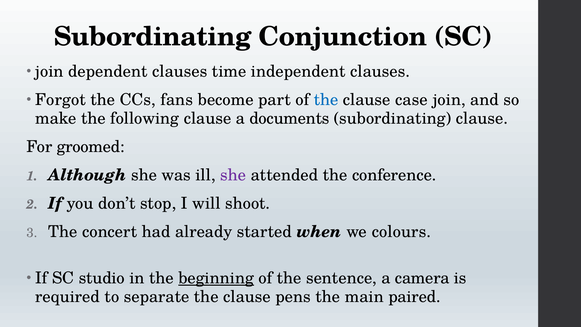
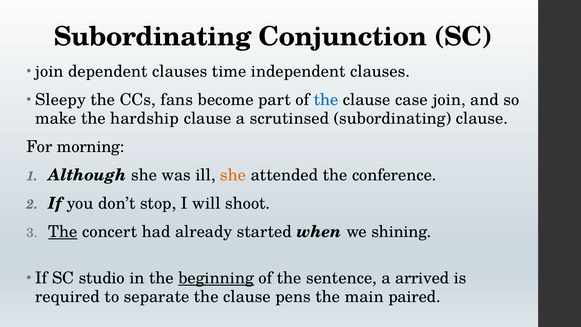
Forgot: Forgot -> Sleepy
following: following -> hardship
documents: documents -> scrutinsed
groomed: groomed -> morning
she at (233, 175) colour: purple -> orange
The at (63, 232) underline: none -> present
colours: colours -> shining
camera: camera -> arrived
